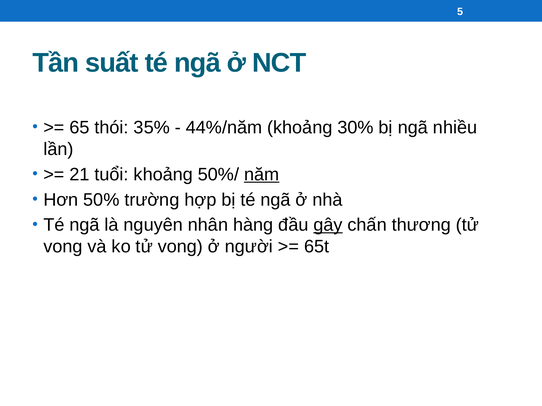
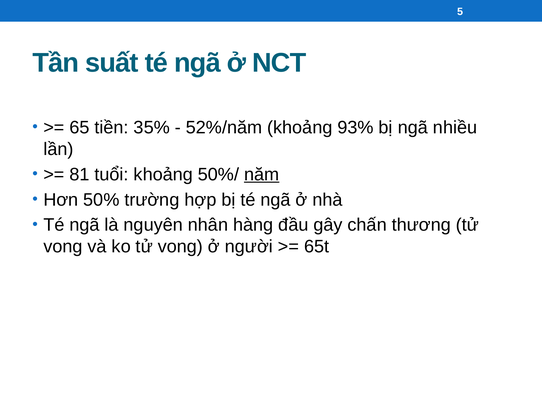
thói: thói -> tiền
44%/năm: 44%/năm -> 52%/năm
30%: 30% -> 93%
21: 21 -> 81
gây underline: present -> none
